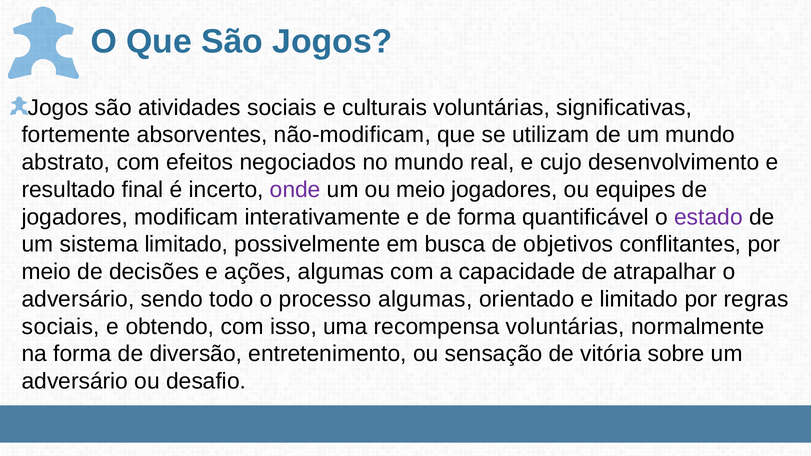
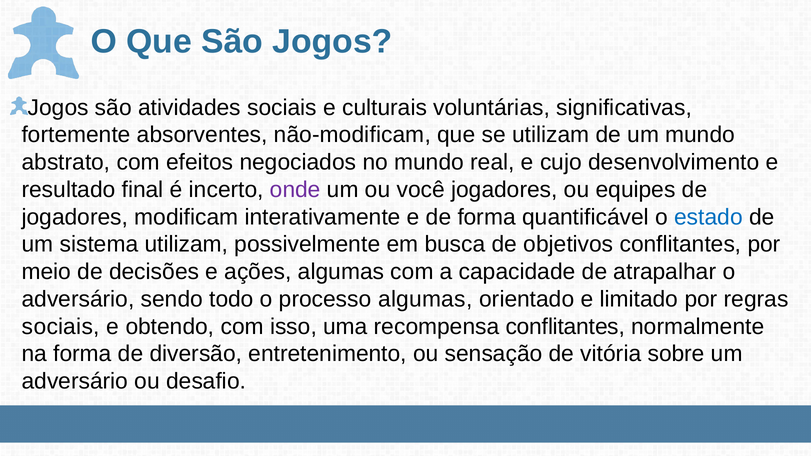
ou meio: meio -> você
estado colour: purple -> blue
sistema limitado: limitado -> utilizam
recompensa voluntárias: voluntárias -> conflitantes
